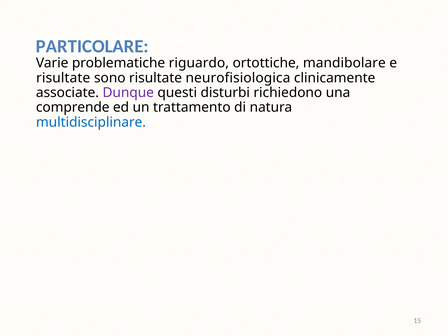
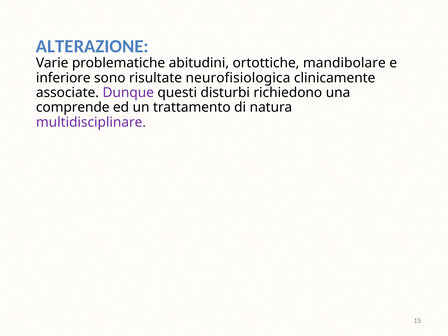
PARTICOLARE: PARTICOLARE -> ALTERAZIONE
riguardo: riguardo -> abitudini
risultate at (63, 78): risultate -> inferiore
multidisciplinare colour: blue -> purple
